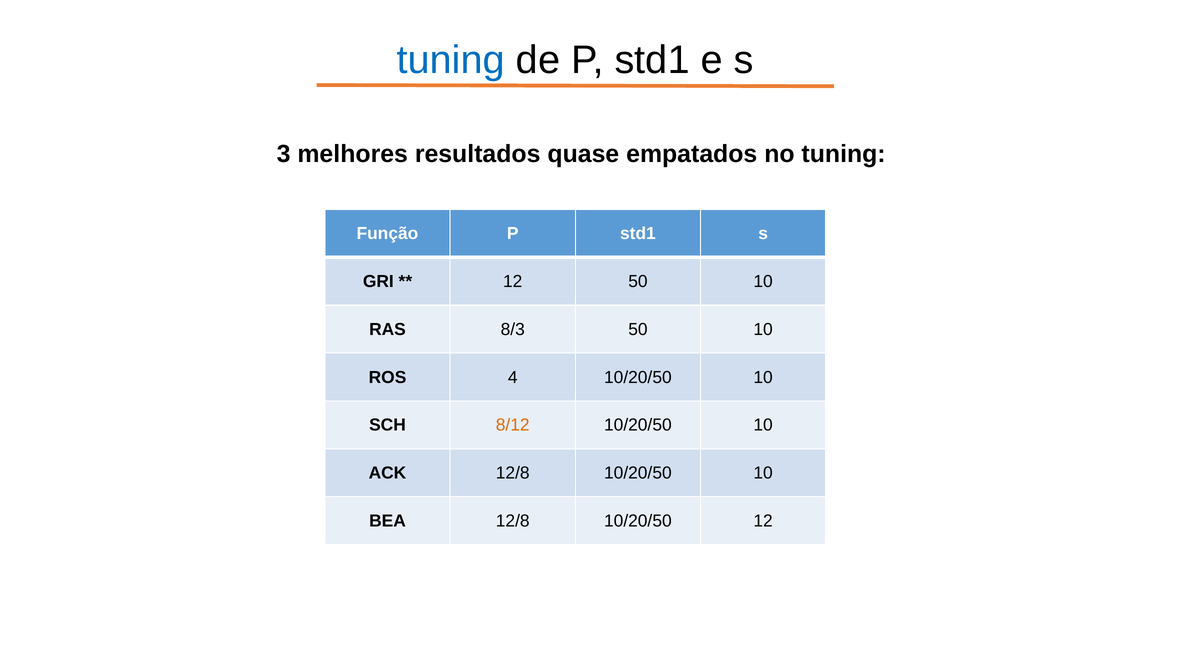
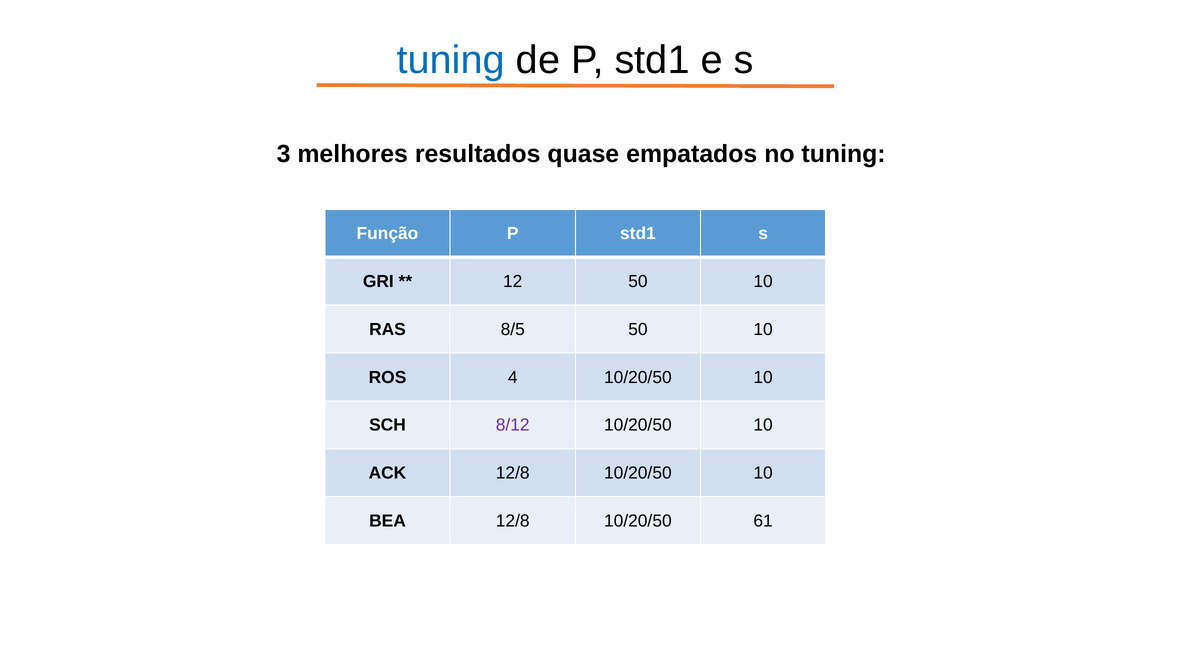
8/3: 8/3 -> 8/5
8/12 colour: orange -> purple
10/20/50 12: 12 -> 61
